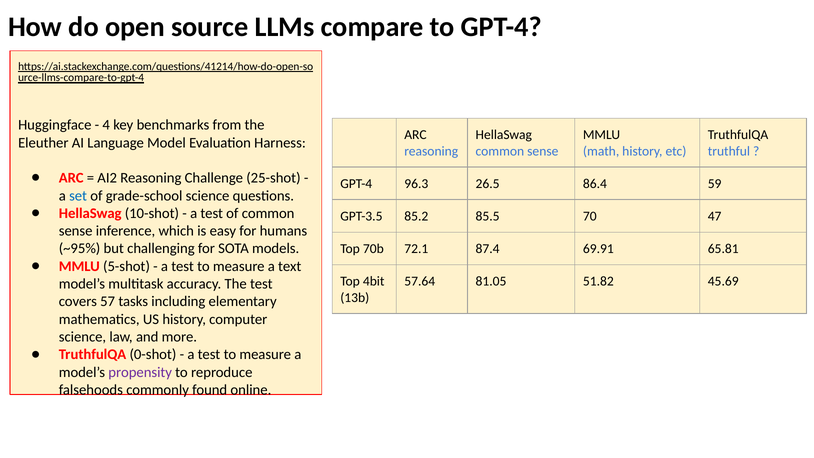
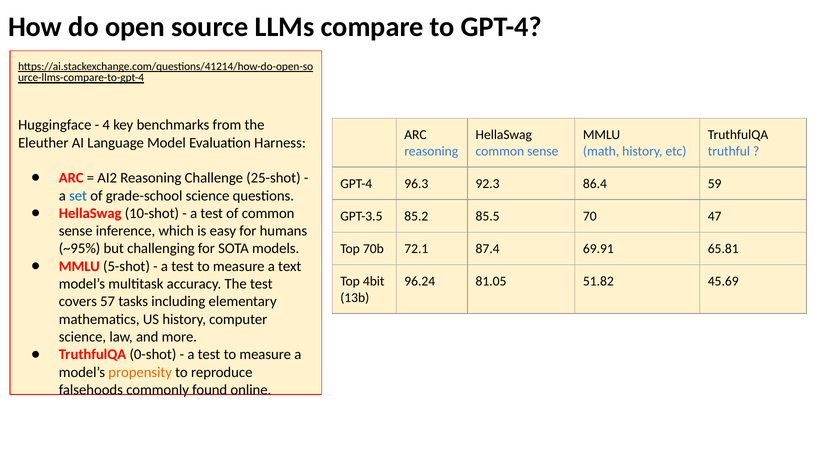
26.5: 26.5 -> 92.3
57.64: 57.64 -> 96.24
propensity colour: purple -> orange
